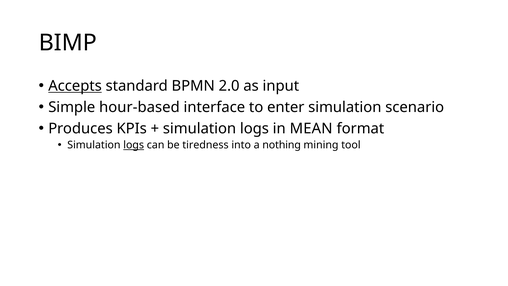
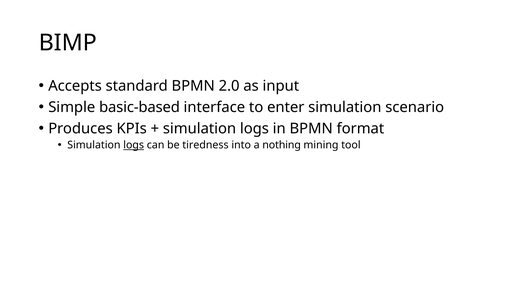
Accepts underline: present -> none
hour-based: hour-based -> basic-based
in MEAN: MEAN -> BPMN
